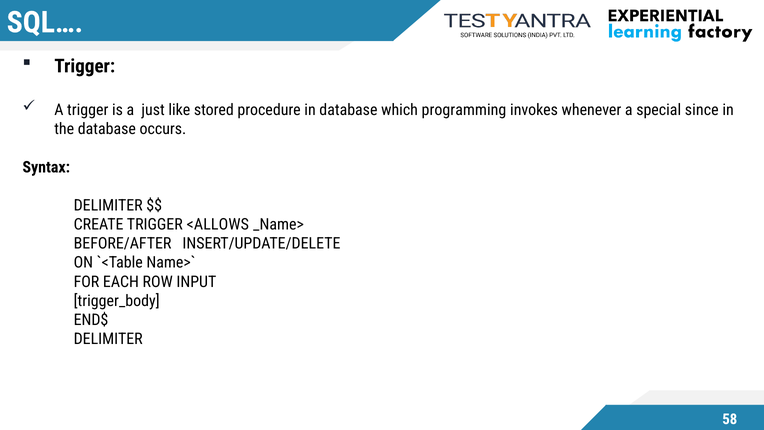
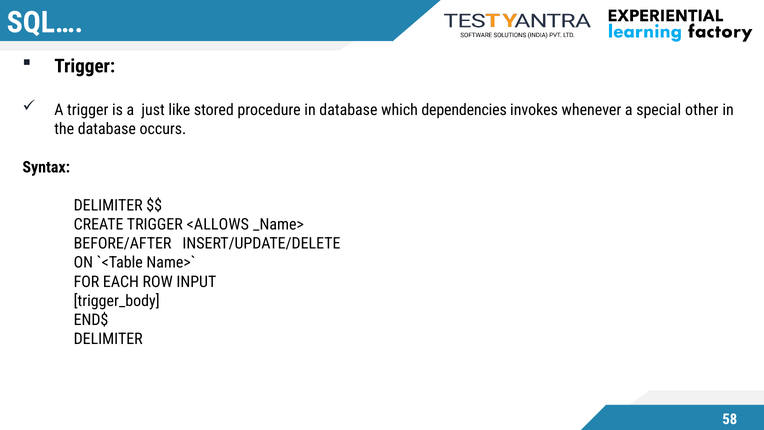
programming: programming -> dependencies
since: since -> other
